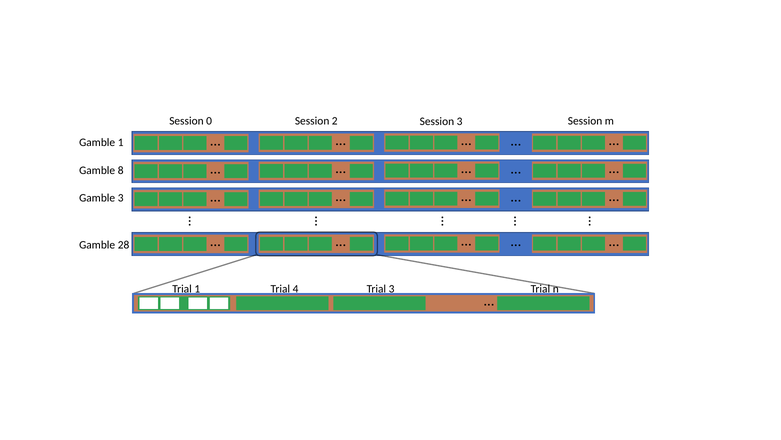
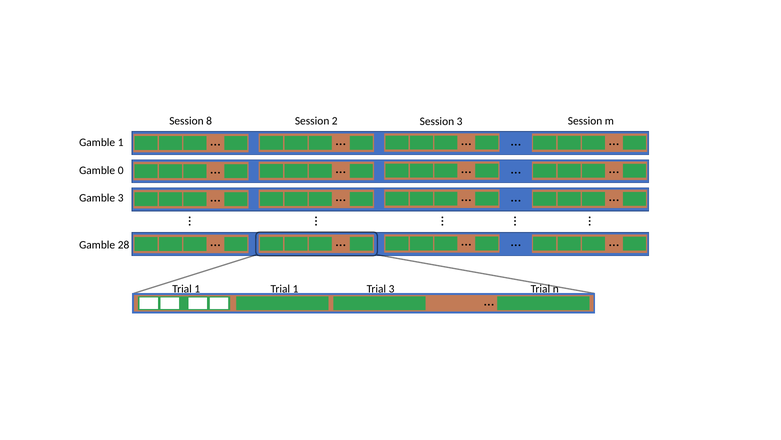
0: 0 -> 8
8: 8 -> 0
1 Trial 4: 4 -> 1
